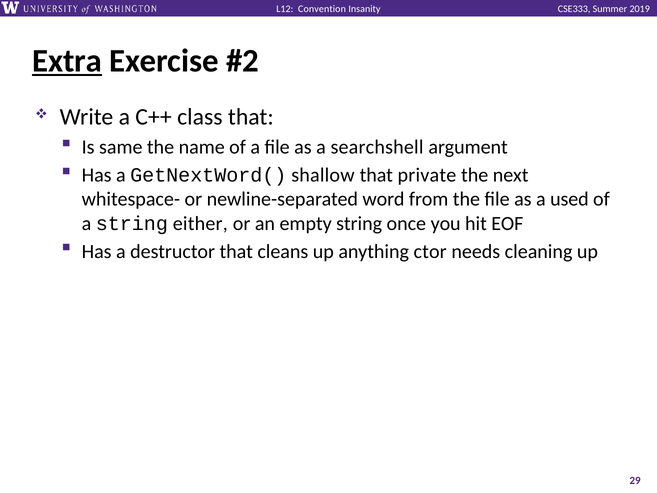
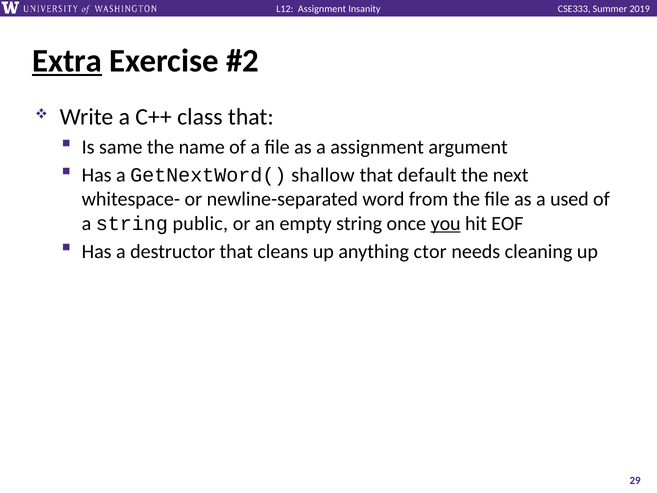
Convention at (322, 9): Convention -> Assignment
a searchshell: searchshell -> assignment
private: private -> default
either: either -> public
you underline: none -> present
